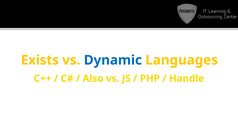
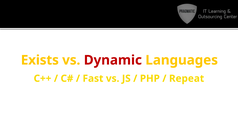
Dynamic colour: blue -> red
Also: Also -> Fast
Handle: Handle -> Repeat
